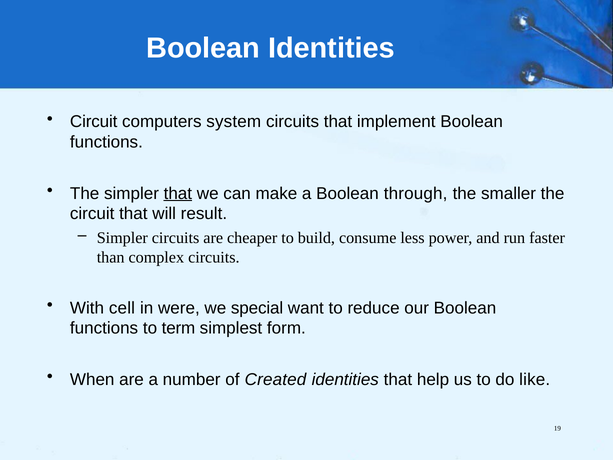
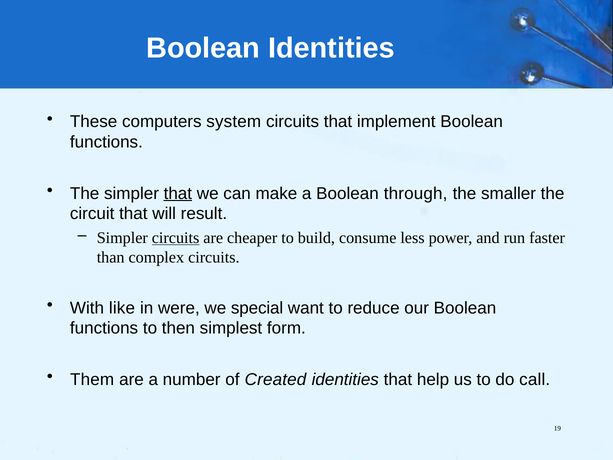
Circuit at (94, 122): Circuit -> These
circuits at (176, 238) underline: none -> present
cell: cell -> like
term: term -> then
When: When -> Them
like: like -> call
